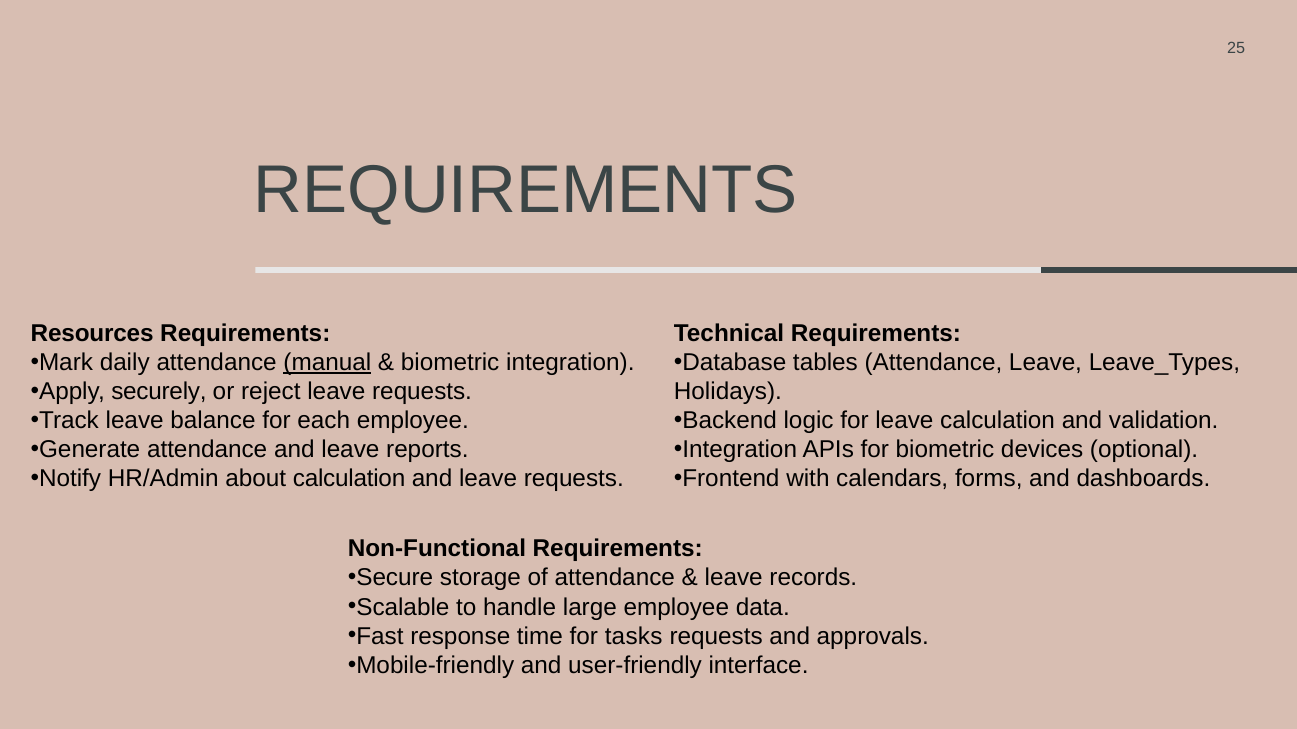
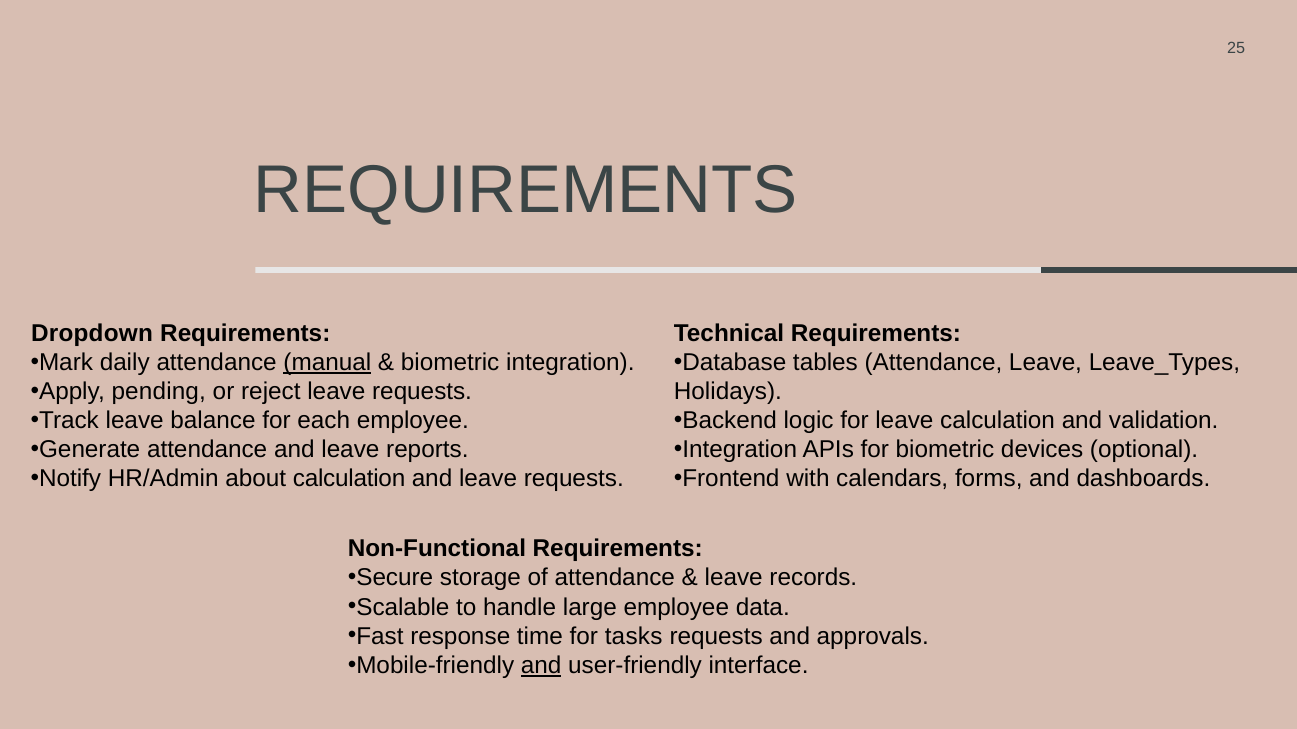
Resources: Resources -> Dropdown
securely: securely -> pending
and at (541, 666) underline: none -> present
